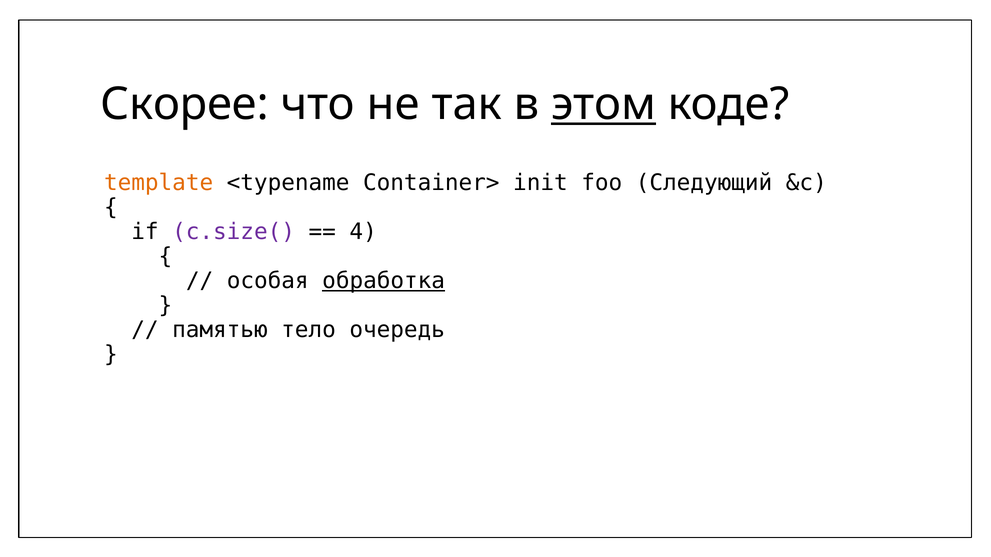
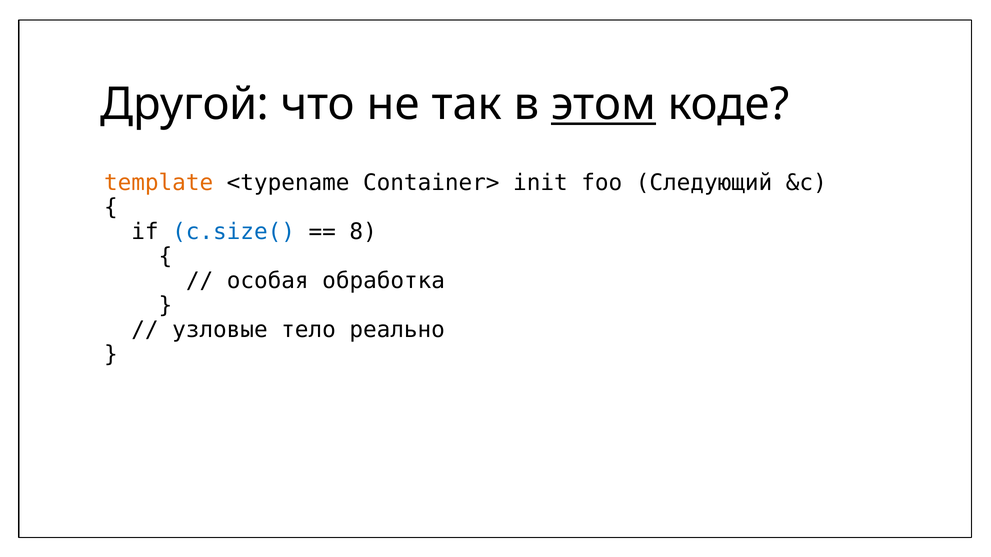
Скорее: Скорее -> Другой
c.size( colour: purple -> blue
4: 4 -> 8
обработка underline: present -> none
памятью: памятью -> узловые
очередь: очередь -> реально
